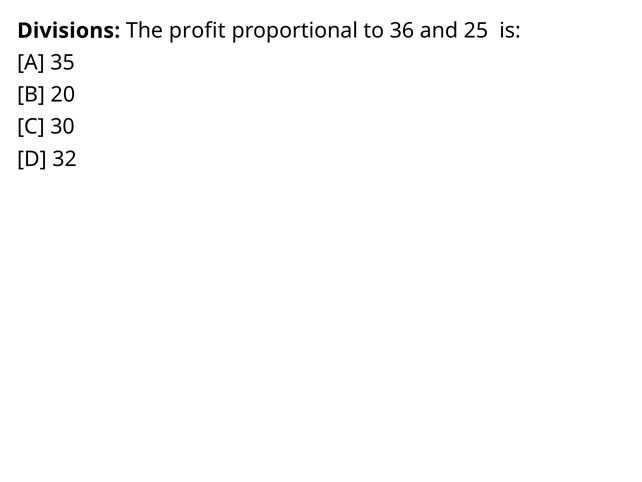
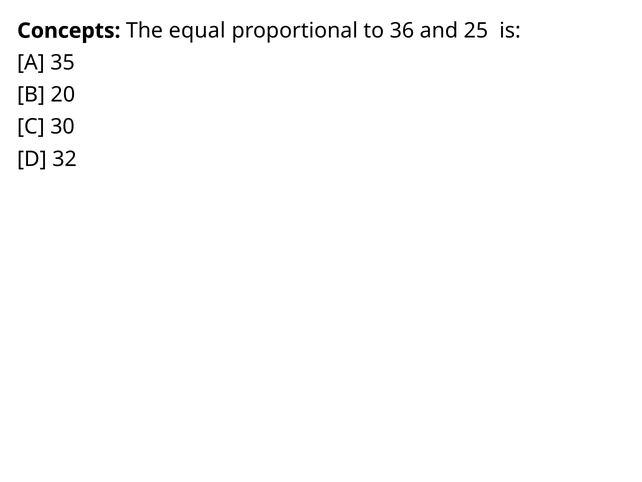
Divisions: Divisions -> Concepts
profit: profit -> equal
